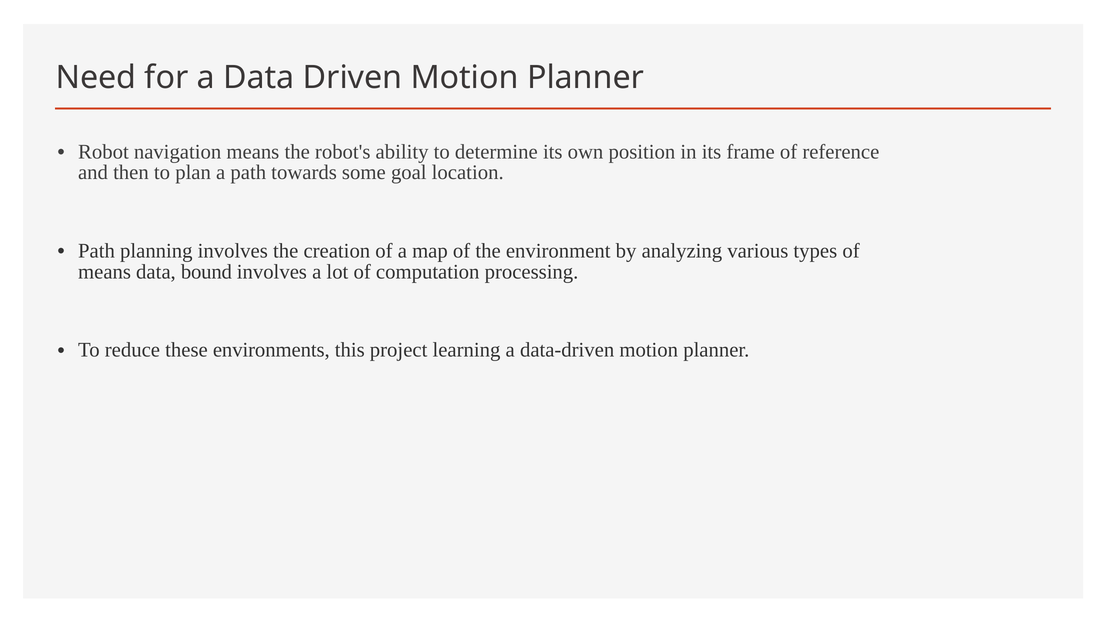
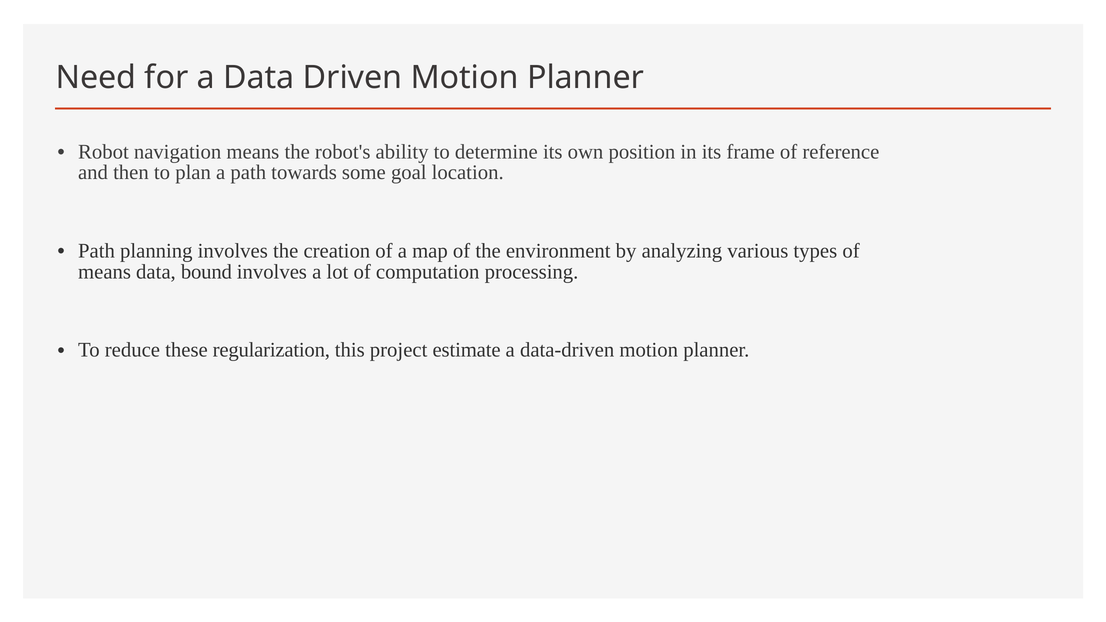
environments: environments -> regularization
learning: learning -> estimate
